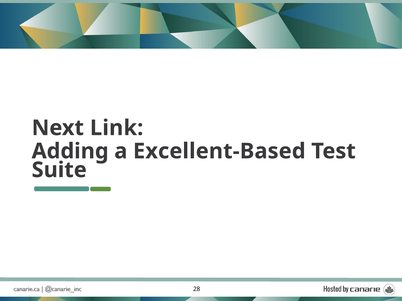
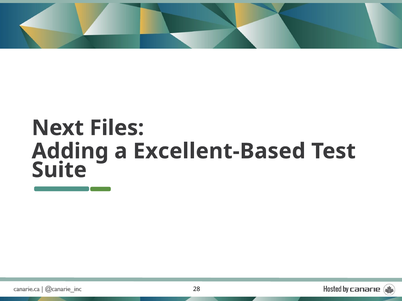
Link: Link -> Files
